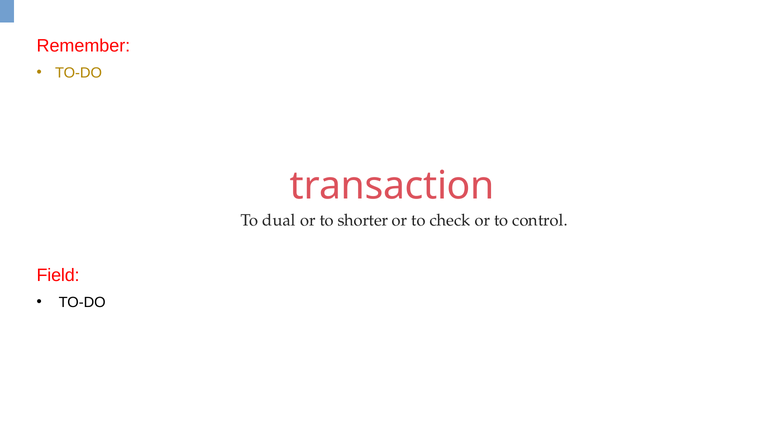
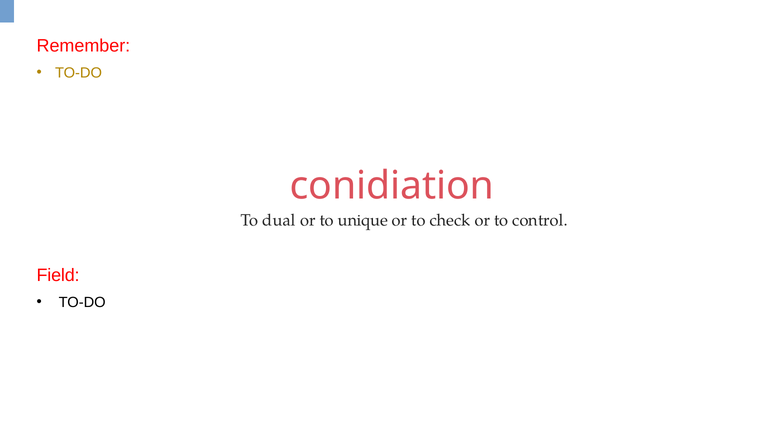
transaction: transaction -> conidiation
shorter: shorter -> unique
